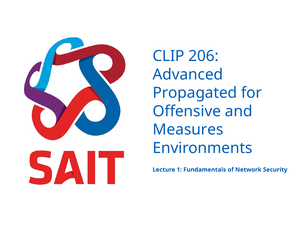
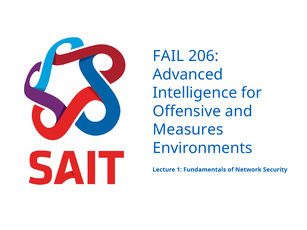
CLIP: CLIP -> FAIL
Propagated: Propagated -> Intelligence
